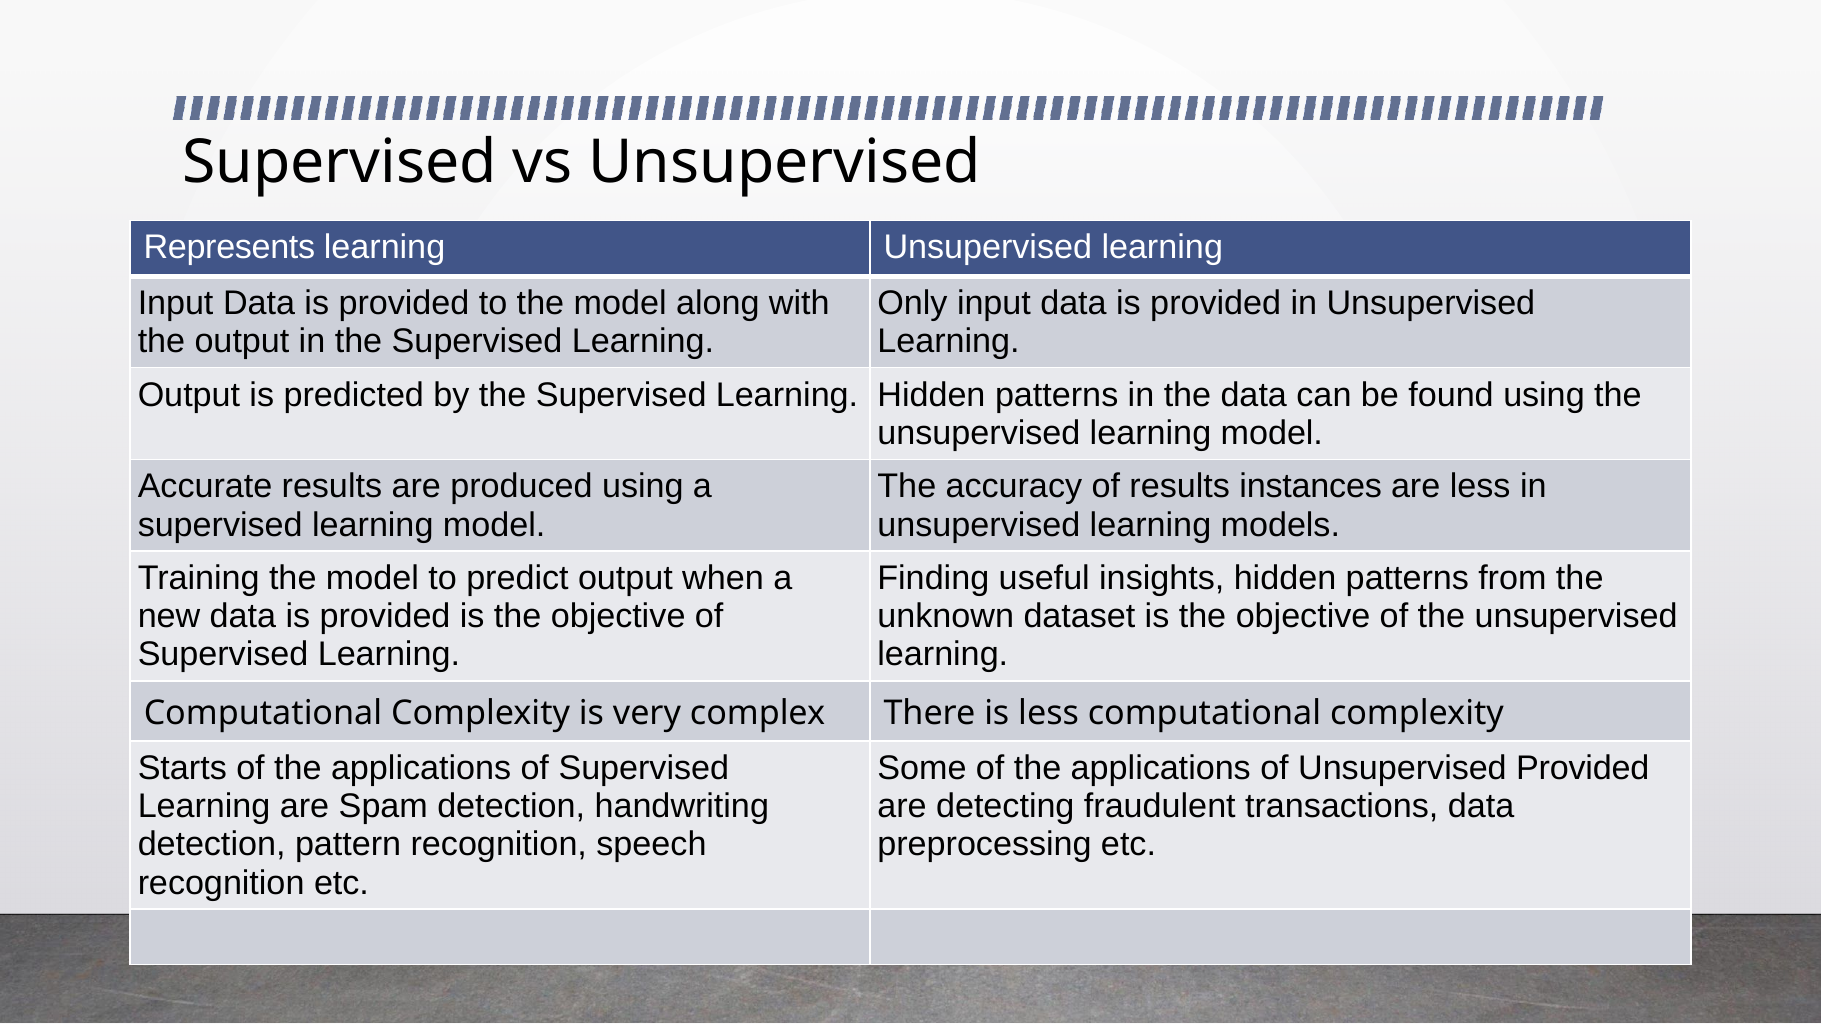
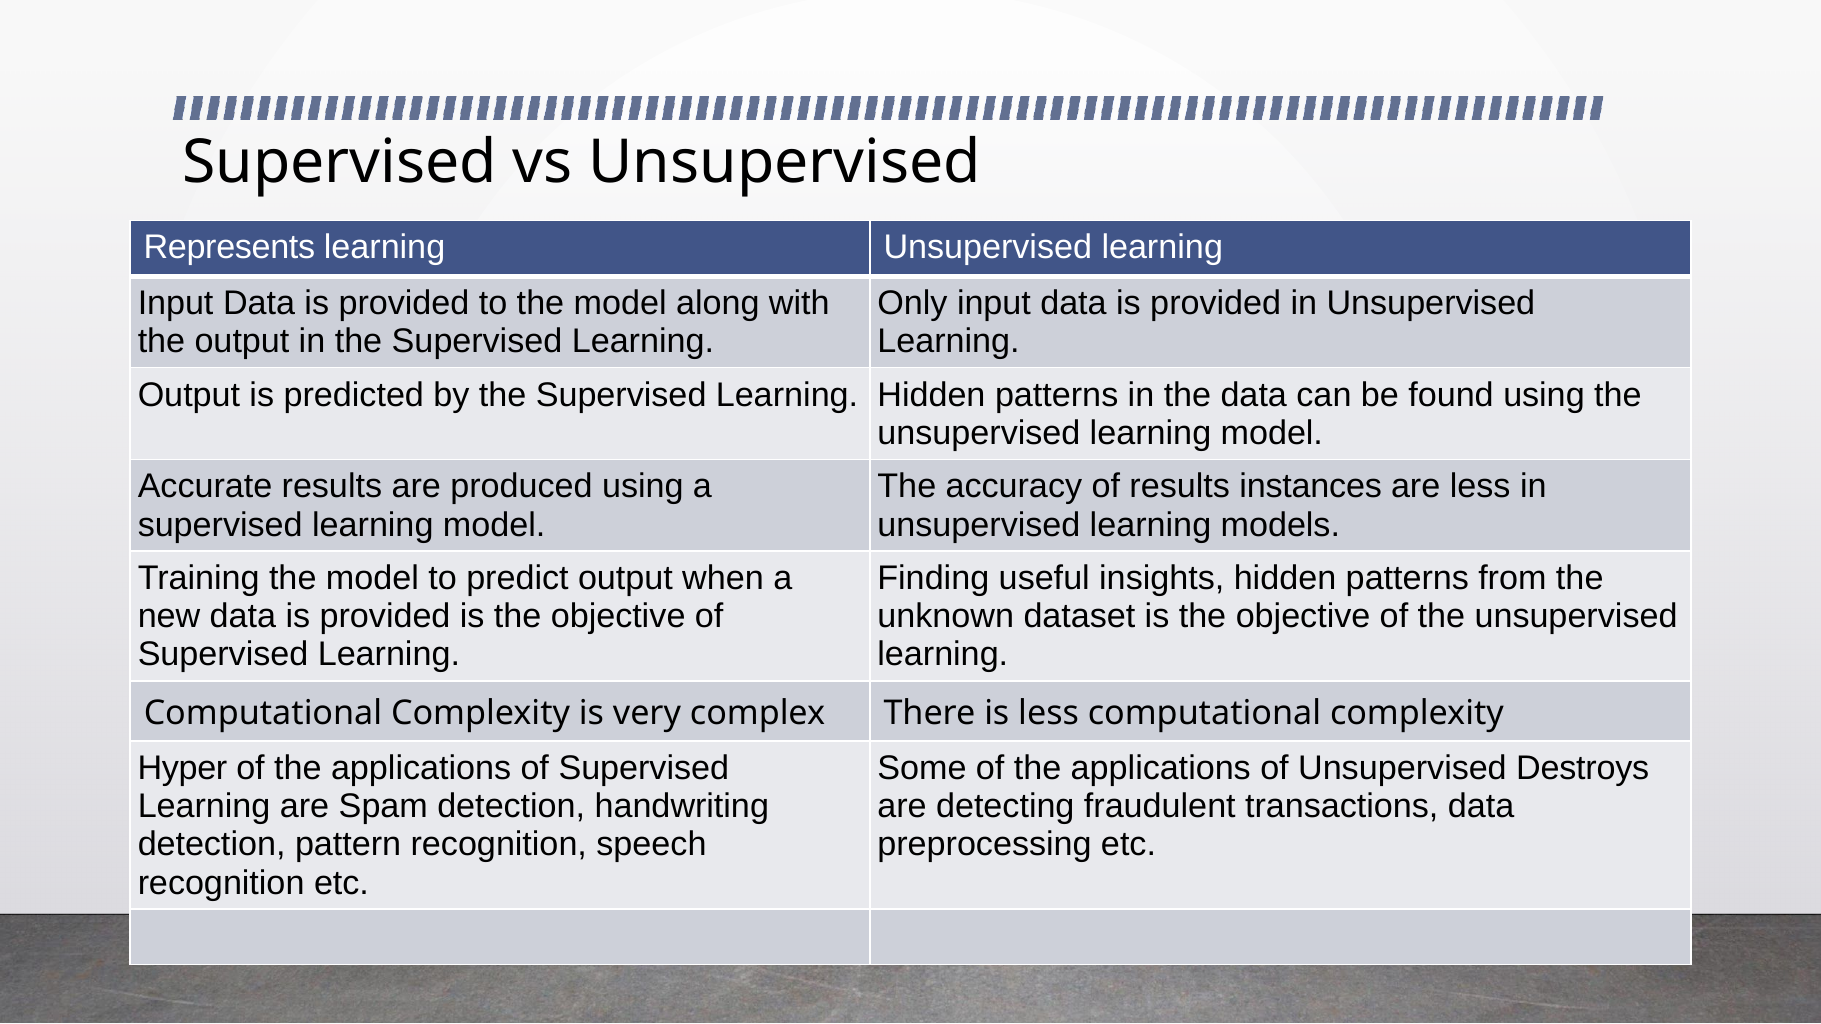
Starts: Starts -> Hyper
Unsupervised Provided: Provided -> Destroys
